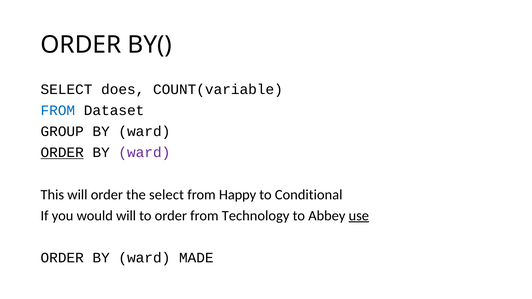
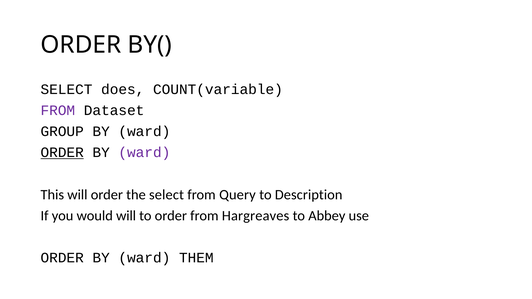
FROM at (58, 110) colour: blue -> purple
Happy: Happy -> Query
Conditional: Conditional -> Description
Technology: Technology -> Hargreaves
use underline: present -> none
MADE: MADE -> THEM
